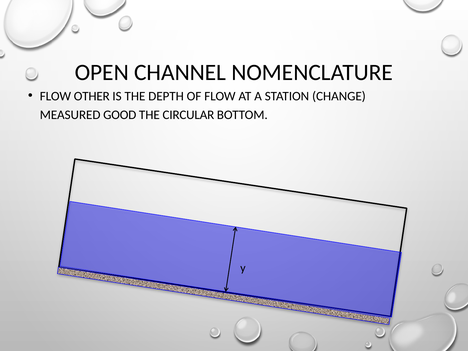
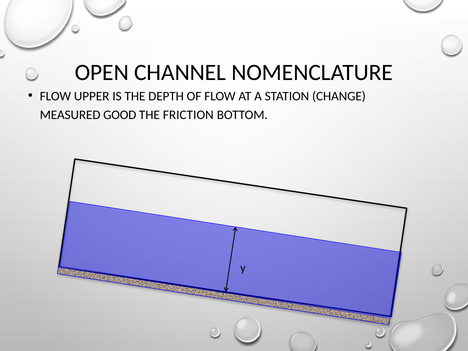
OTHER: OTHER -> UPPER
CIRCULAR: CIRCULAR -> FRICTION
